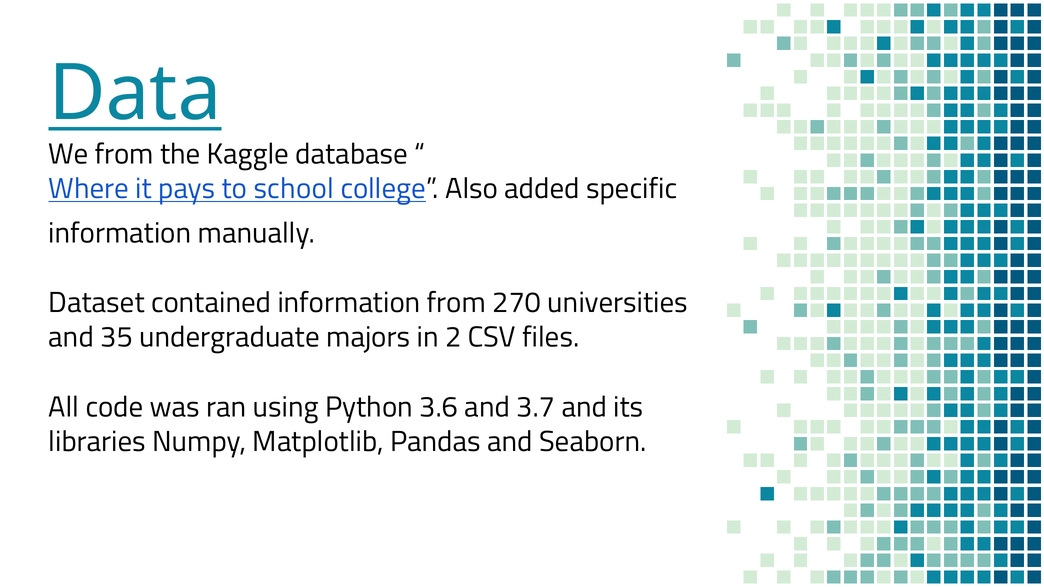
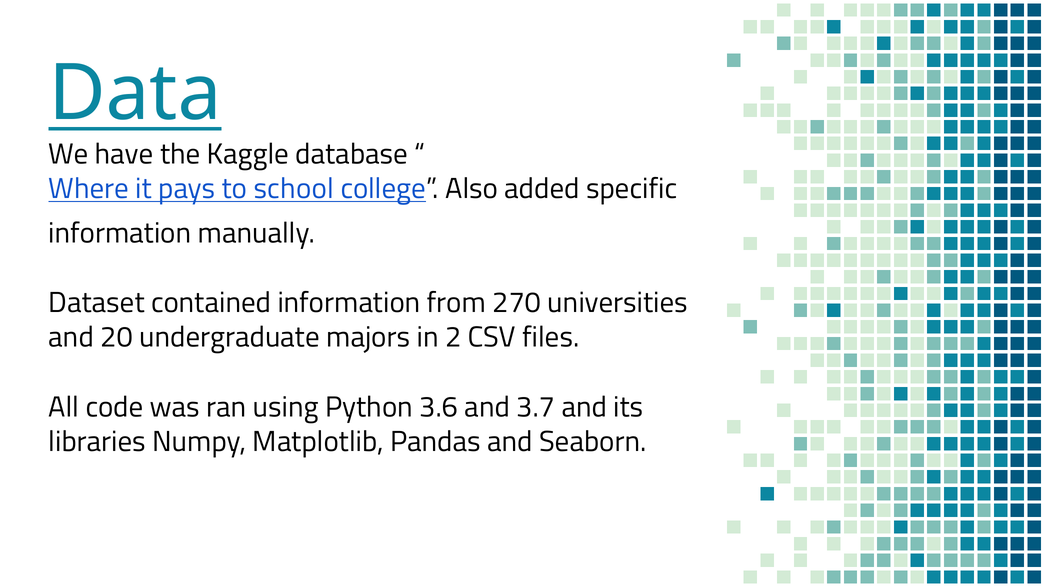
We from: from -> have
35: 35 -> 20
